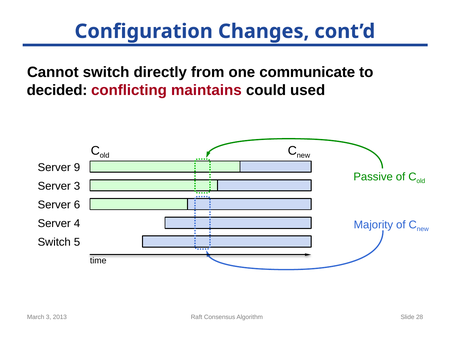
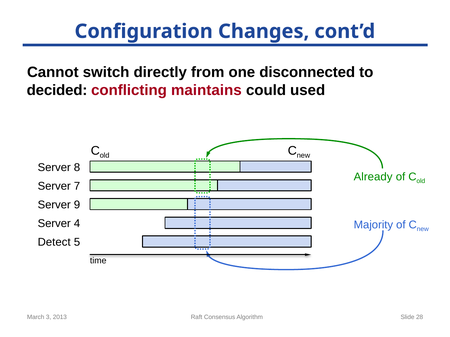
communicate: communicate -> disconnected
9: 9 -> 8
Passive: Passive -> Already
Server 3: 3 -> 7
6: 6 -> 9
Switch at (54, 243): Switch -> Detect
